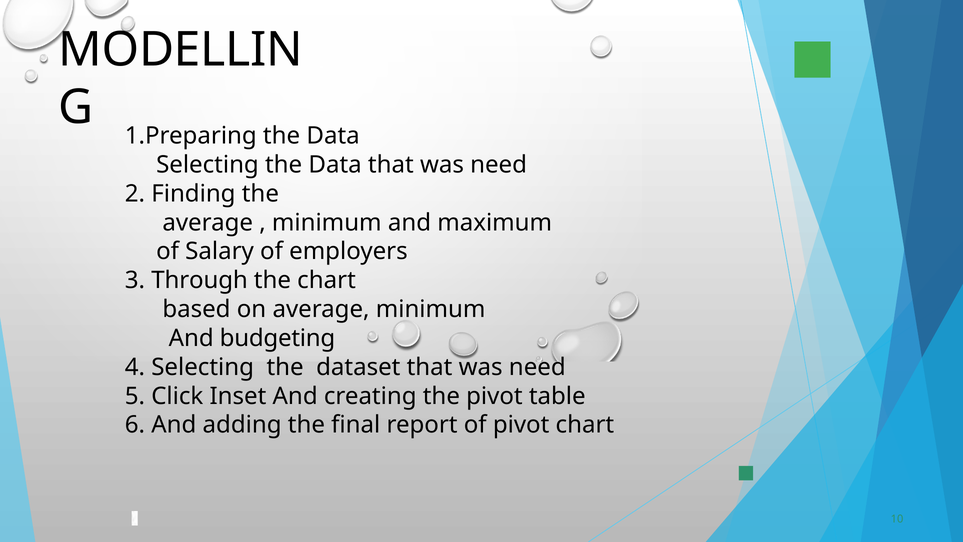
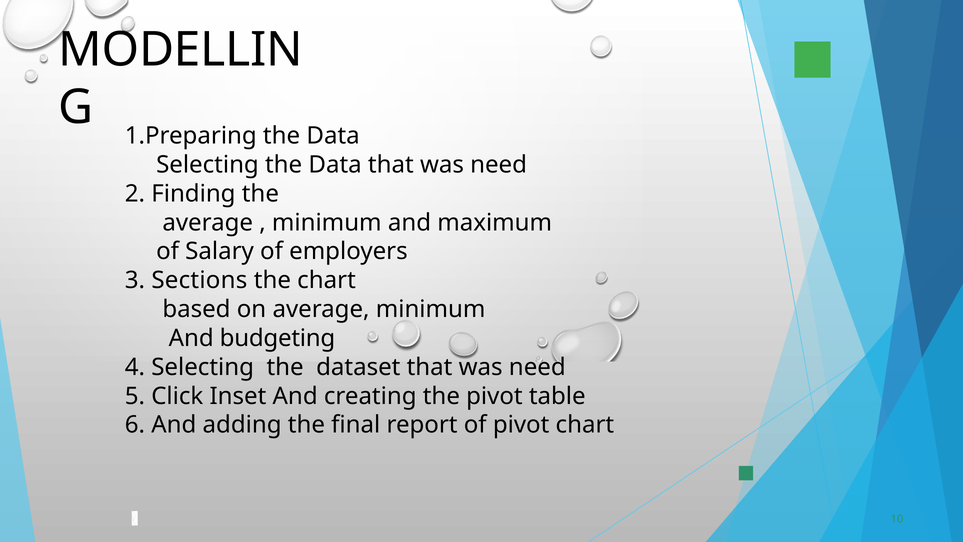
Through: Through -> Sections
